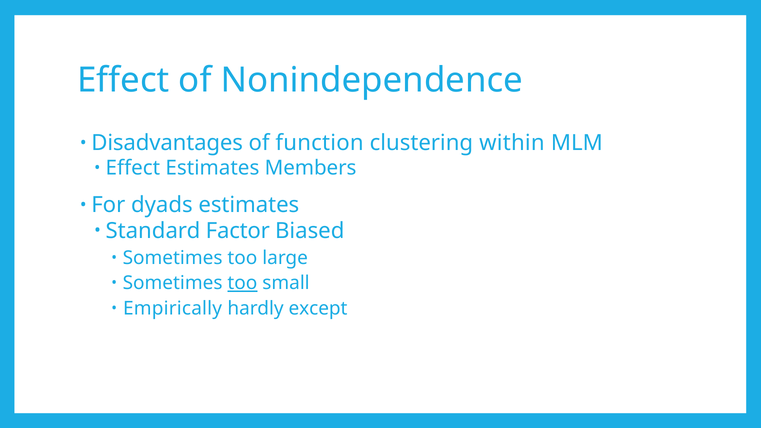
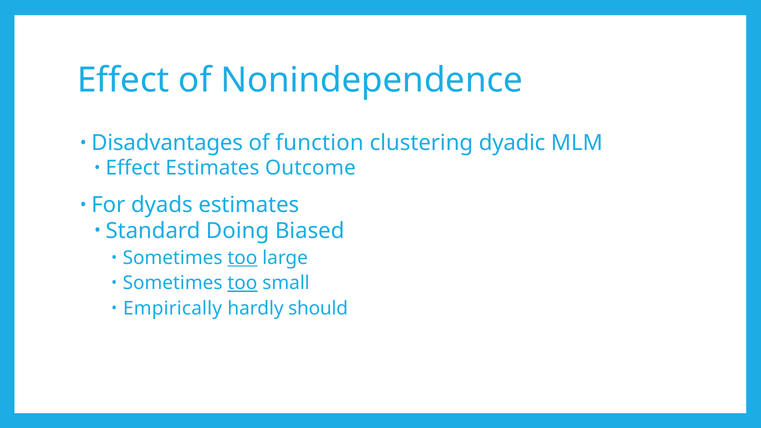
within: within -> dyadic
Members: Members -> Outcome
Factor: Factor -> Doing
too at (242, 258) underline: none -> present
except: except -> should
